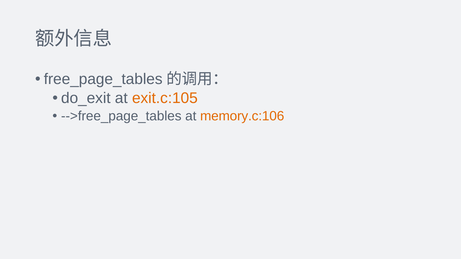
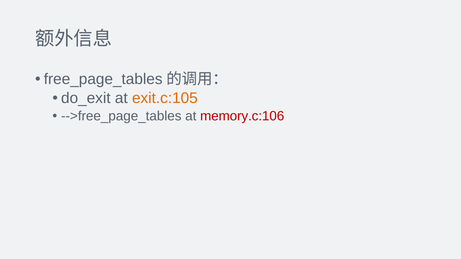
memory.c:106 colour: orange -> red
